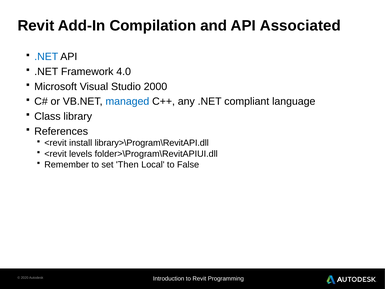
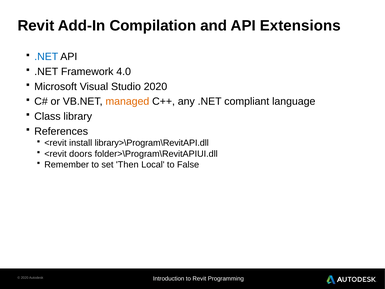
Associated: Associated -> Extensions
Studio 2000: 2000 -> 2020
managed colour: blue -> orange
levels: levels -> doors
